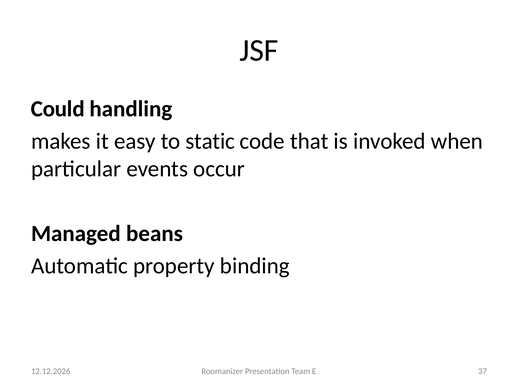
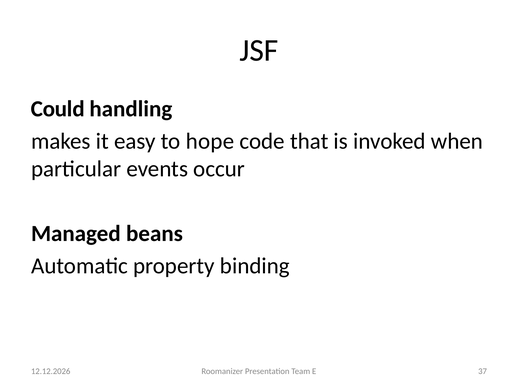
static: static -> hope
